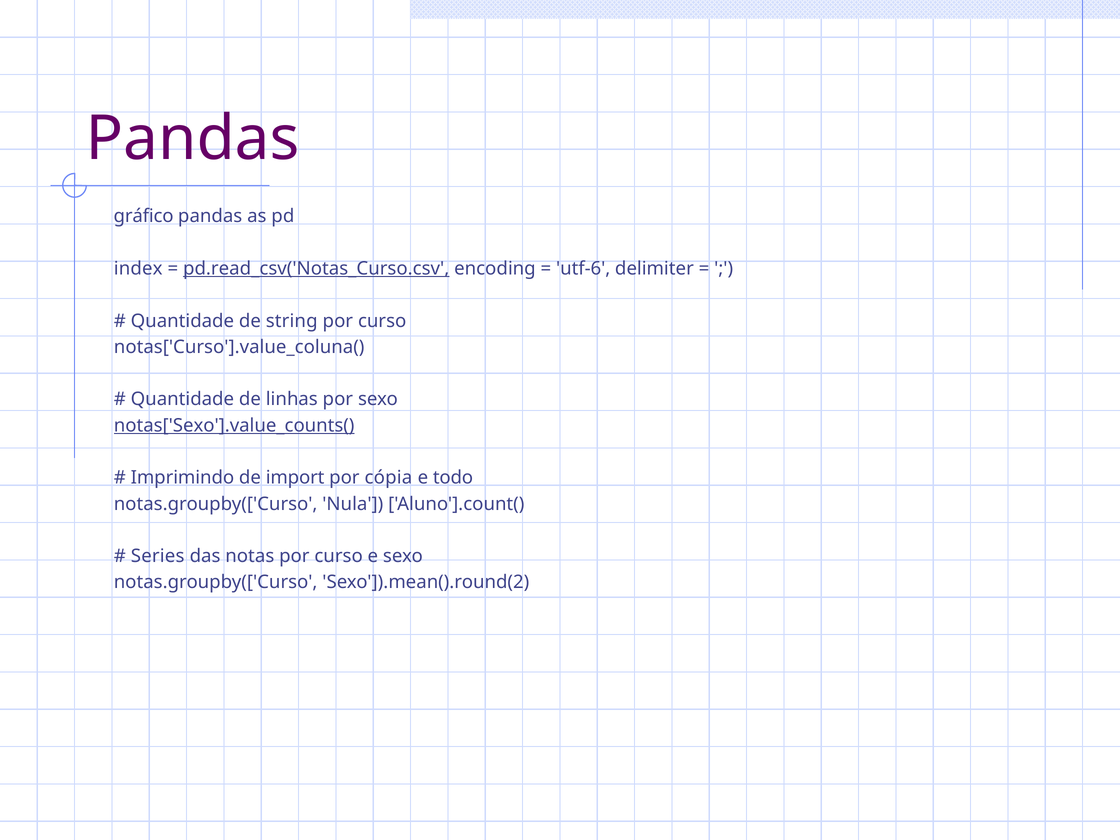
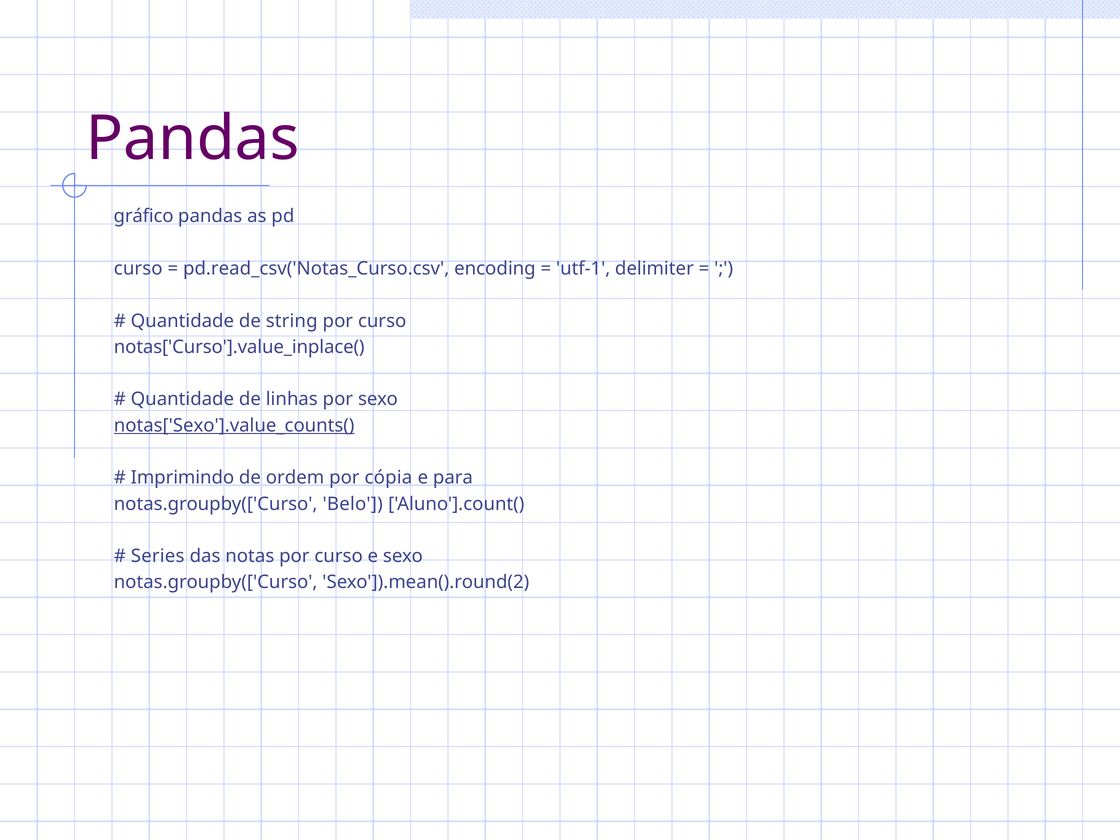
index at (138, 269): index -> curso
pd.read_csv('Notas_Curso.csv underline: present -> none
utf-6: utf-6 -> utf-1
notas['Curso'].value_coluna(: notas['Curso'].value_coluna( -> notas['Curso'].value_inplace(
import: import -> ordem
todo: todo -> para
Nula: Nula -> Belo
